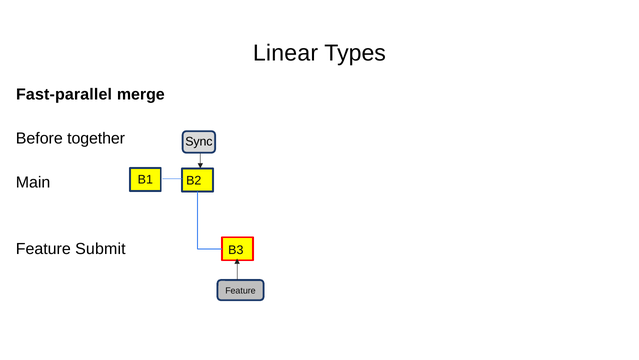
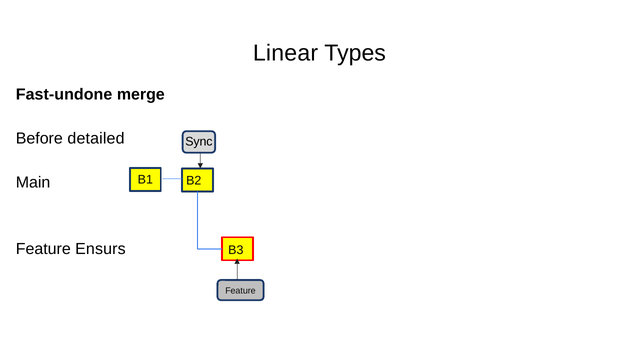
Fast-parallel: Fast-parallel -> Fast-undone
together: together -> detailed
Submit: Submit -> Ensurs
